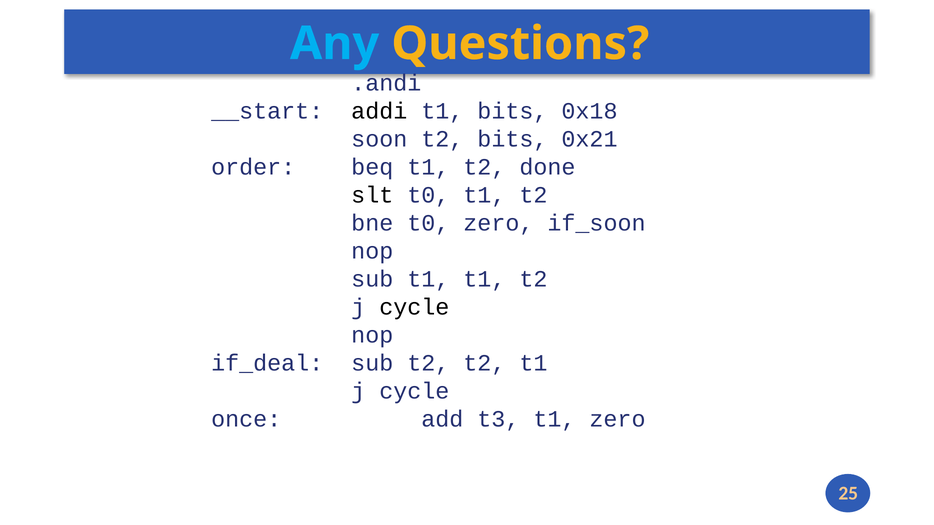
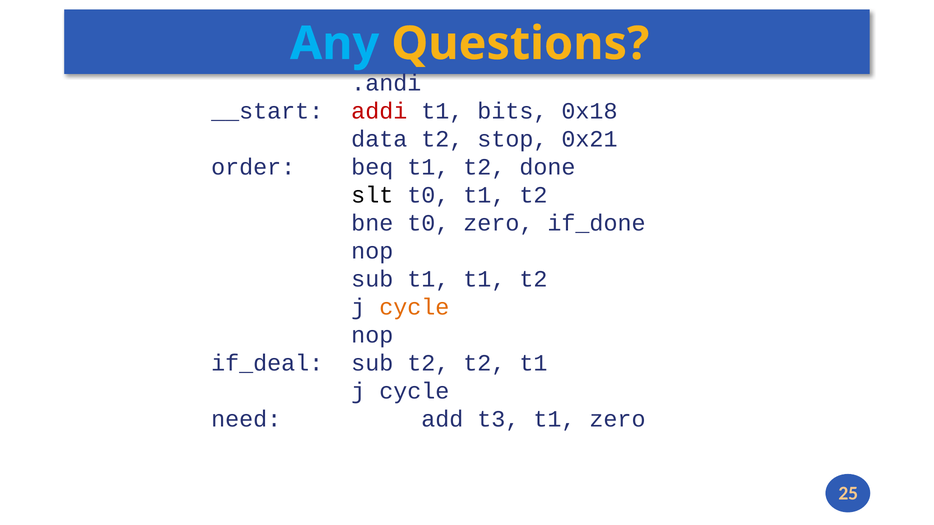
addi colour: black -> red
soon: soon -> data
t2 bits: bits -> stop
if_soon: if_soon -> if_done
cycle at (414, 307) colour: black -> orange
once: once -> need
